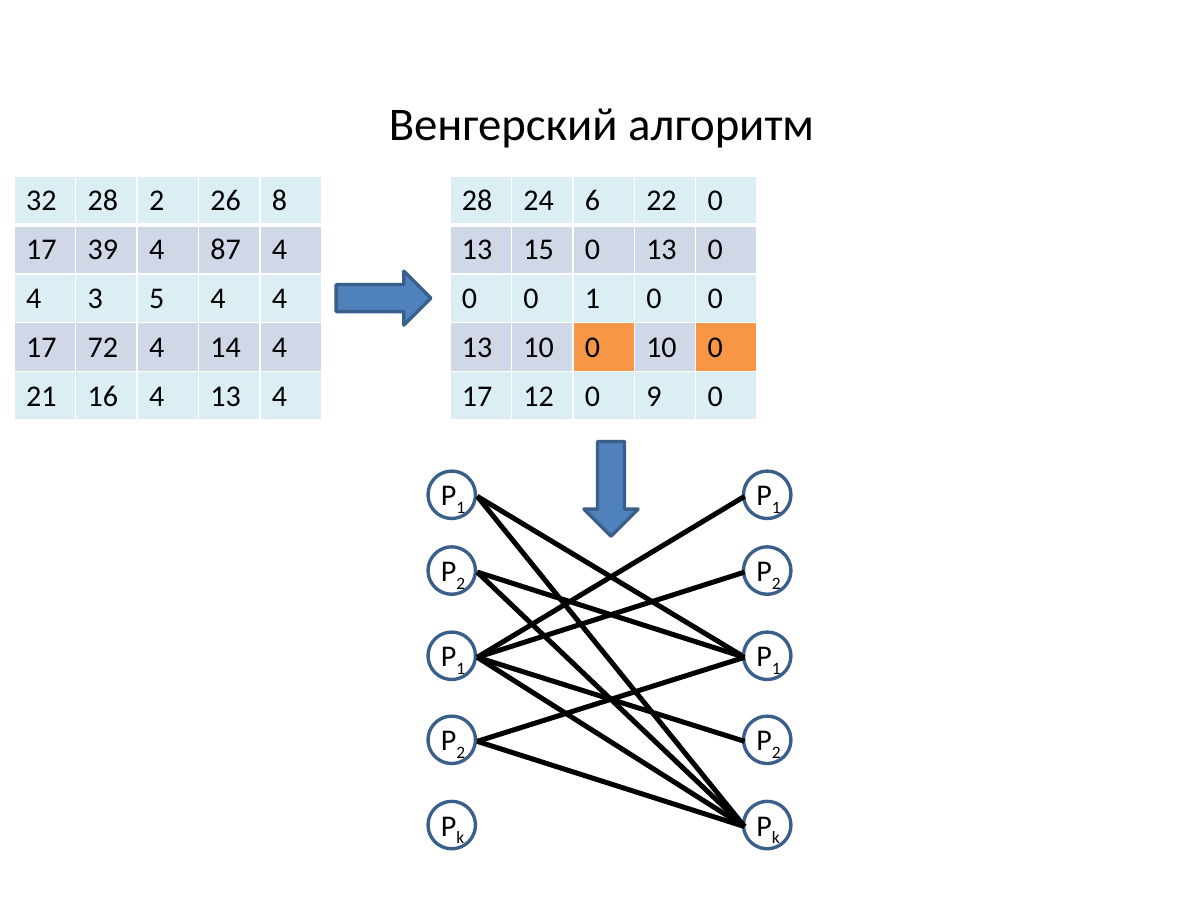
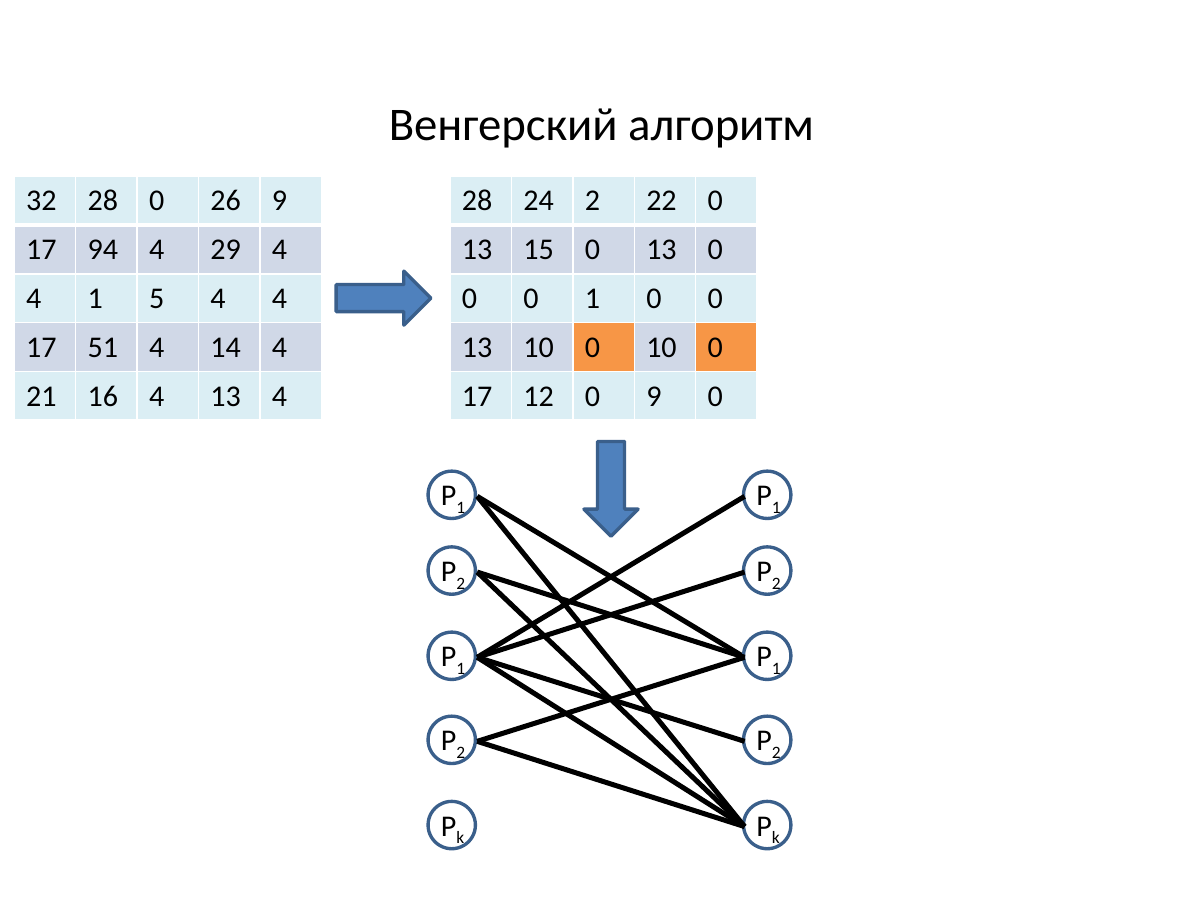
28 2: 2 -> 0
26 8: 8 -> 9
24 6: 6 -> 2
39: 39 -> 94
87: 87 -> 29
4 3: 3 -> 1
72: 72 -> 51
